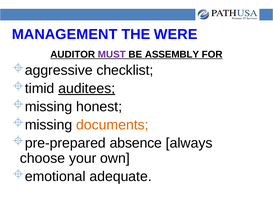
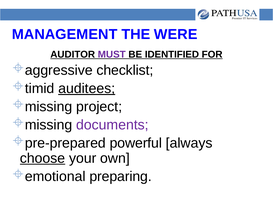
ASSEMBLY: ASSEMBLY -> IDENTIFIED
honest: honest -> project
documents colour: orange -> purple
absence: absence -> powerful
choose underline: none -> present
adequate: adequate -> preparing
